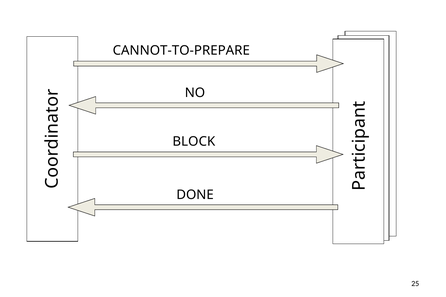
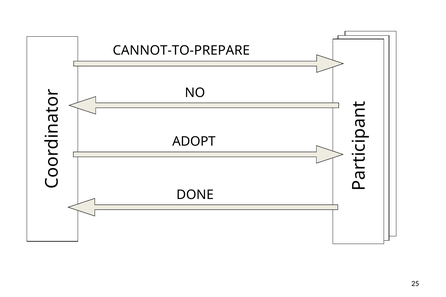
BLOCK: BLOCK -> ADOPT
